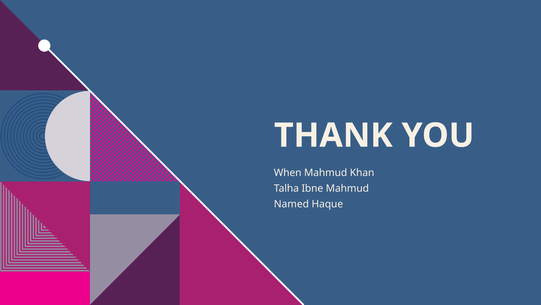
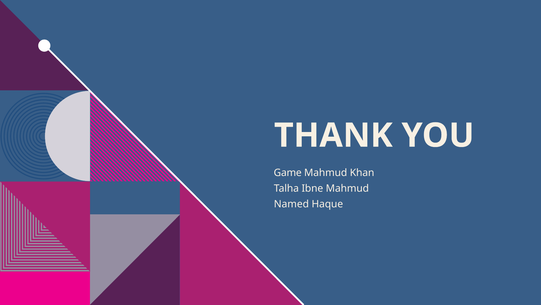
When: When -> Game
